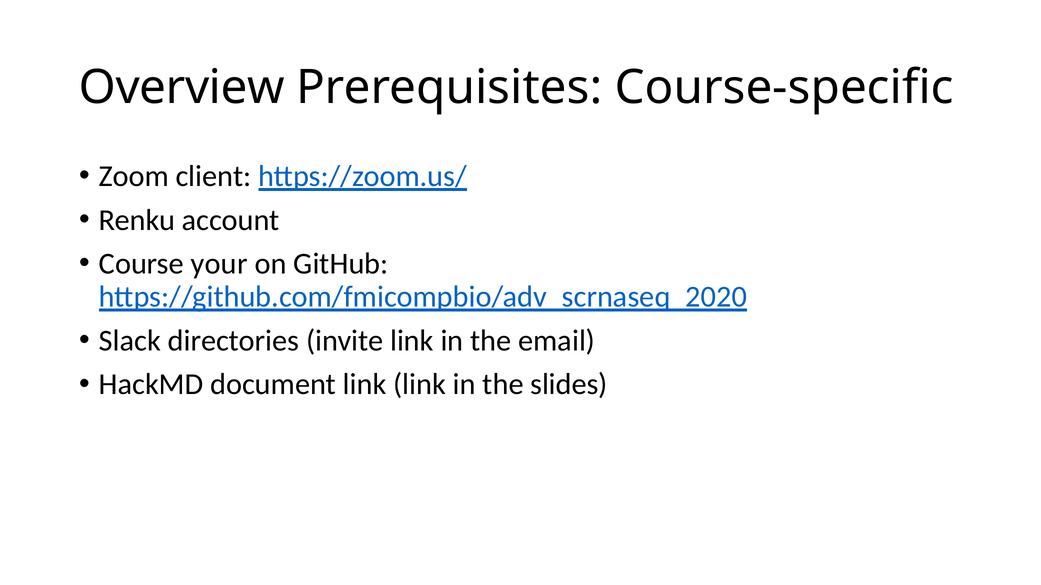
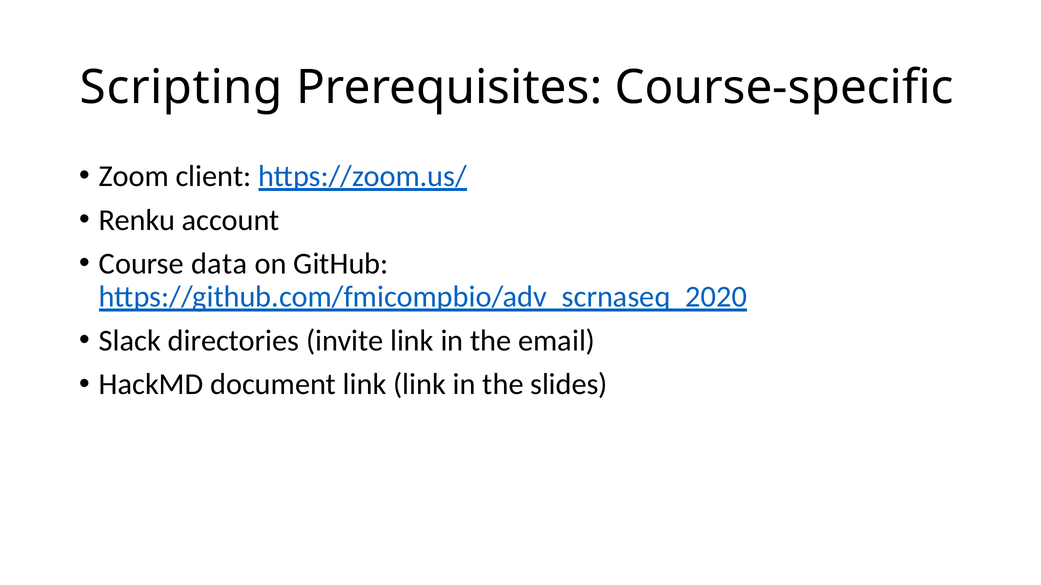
Overview: Overview -> Scripting
your: your -> data
